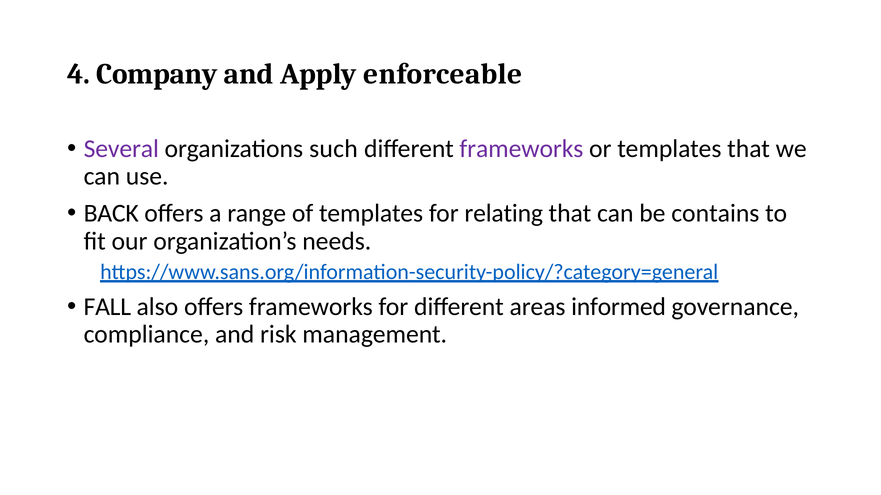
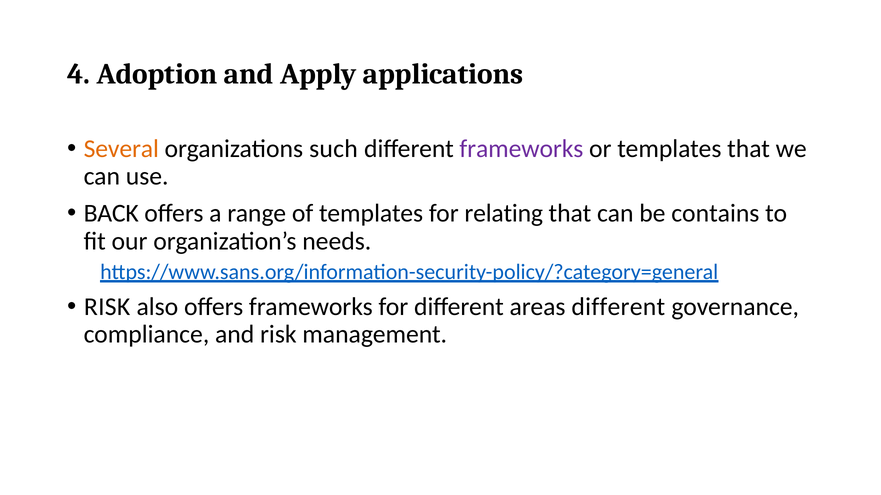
Company: Company -> Adoption
enforceable: enforceable -> applications
Several colour: purple -> orange
FALL at (107, 307): FALL -> RISK
areas informed: informed -> different
